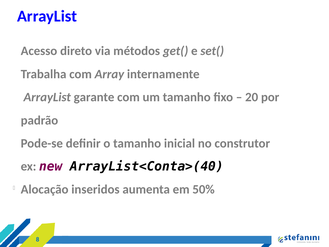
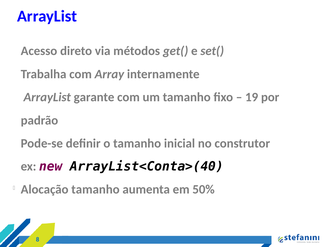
20: 20 -> 19
Alocação inseridos: inseridos -> tamanho
